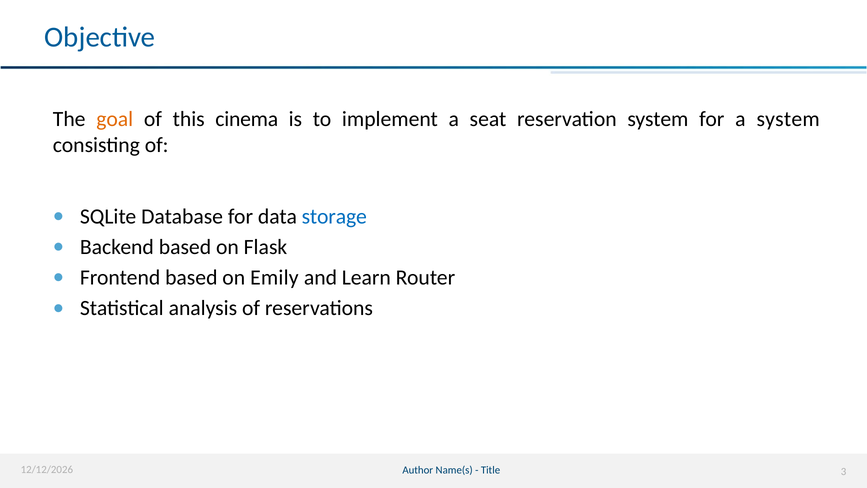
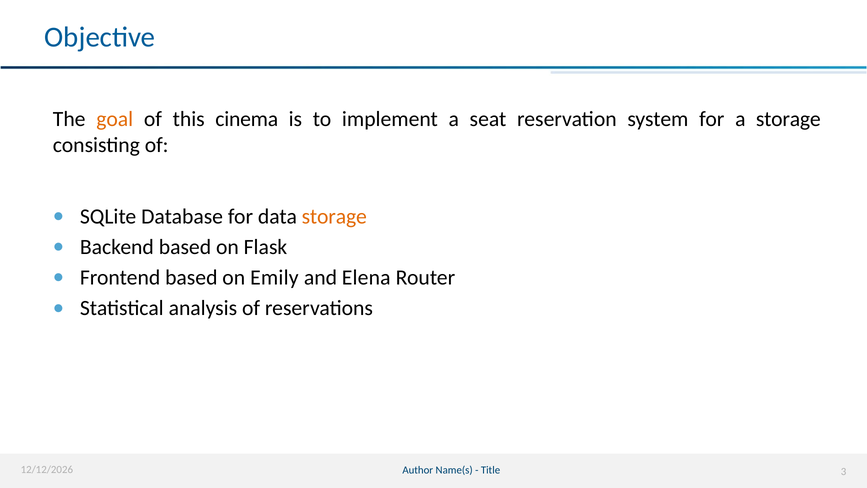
a system: system -> storage
storage at (334, 216) colour: blue -> orange
Learn: Learn -> Elena
